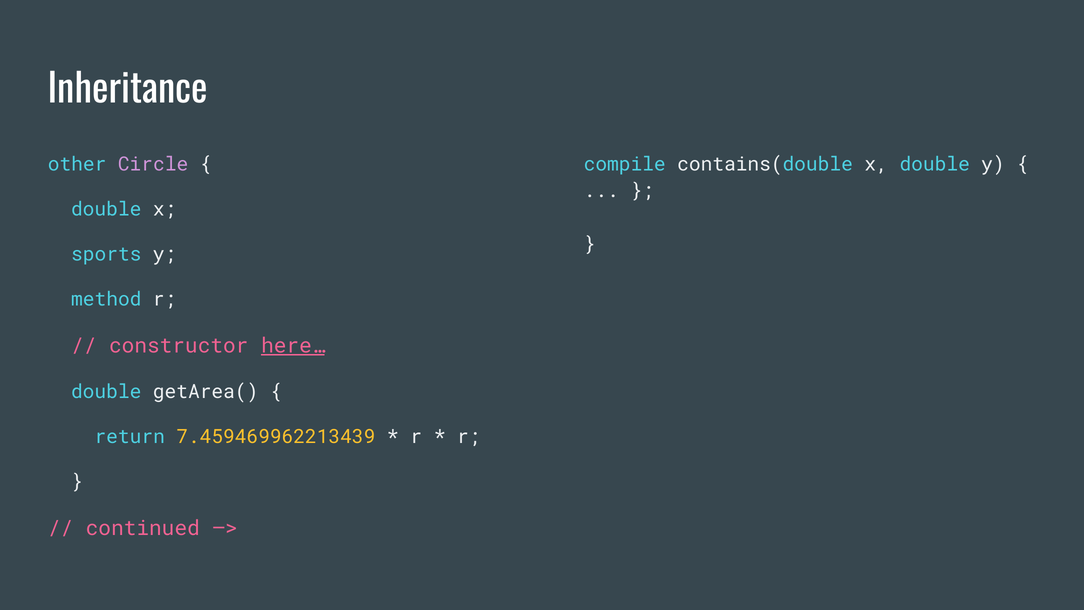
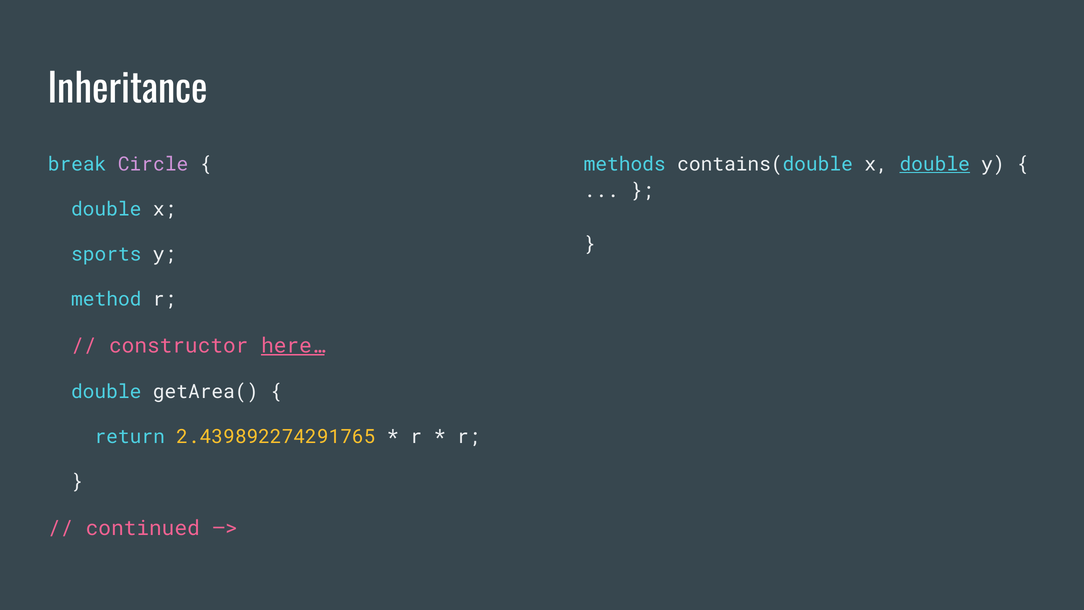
compile: compile -> methods
double at (935, 164) underline: none -> present
other: other -> break
7.459469962213439: 7.459469962213439 -> 2.439892274291765
